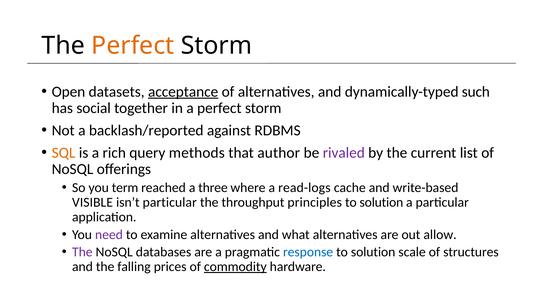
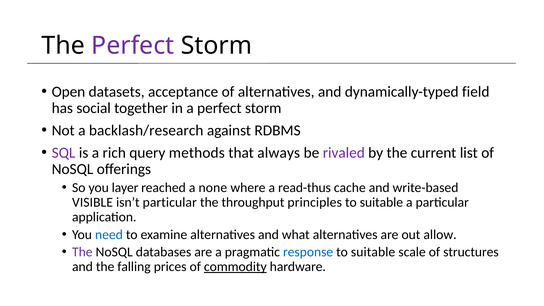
Perfect at (133, 46) colour: orange -> purple
acceptance underline: present -> none
such: such -> field
backlash/reported: backlash/reported -> backlash/research
SQL colour: orange -> purple
author: author -> always
term: term -> layer
three: three -> none
read-logs: read-logs -> read-thus
solution at (381, 202): solution -> suitable
need colour: purple -> blue
solution at (373, 252): solution -> suitable
